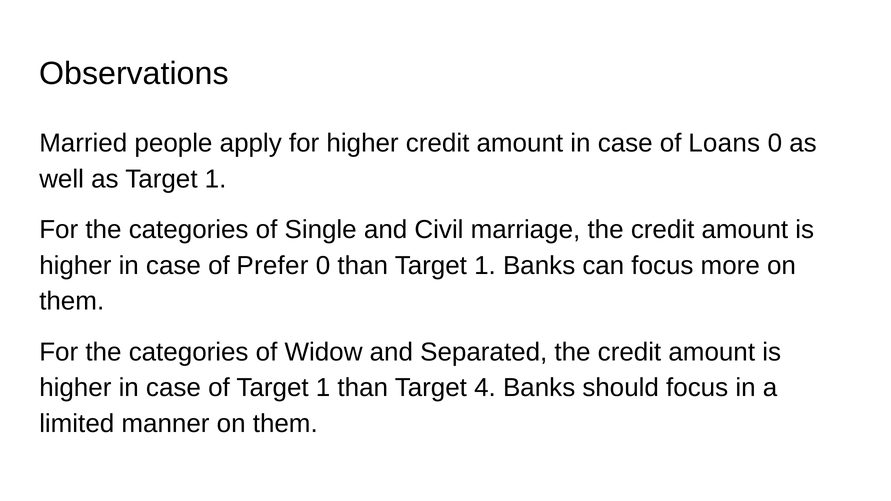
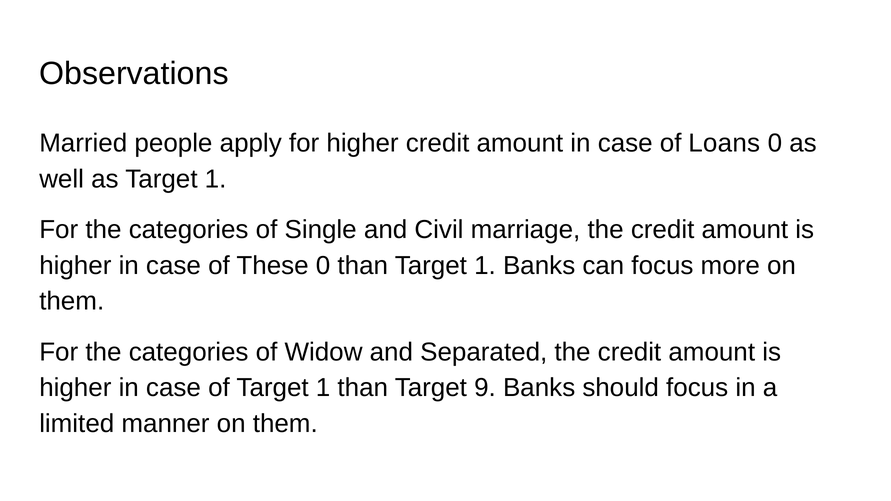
Prefer: Prefer -> These
4: 4 -> 9
